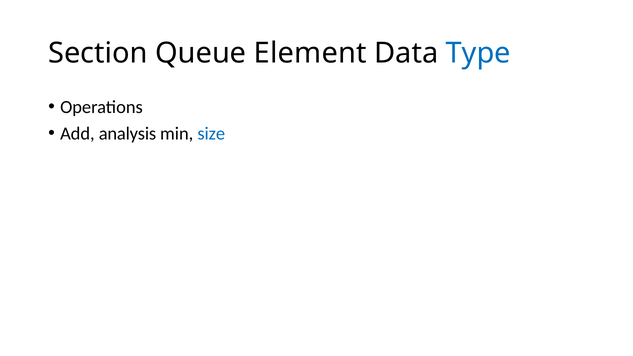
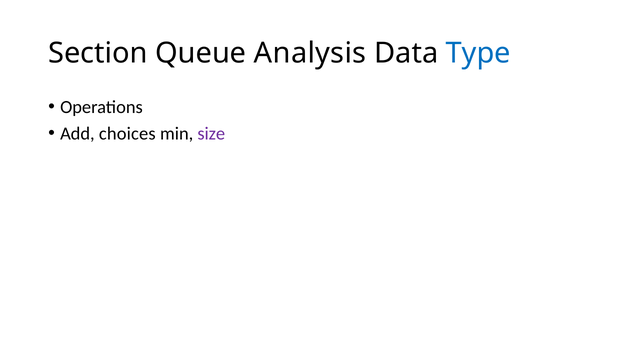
Element: Element -> Analysis
analysis: analysis -> choices
size colour: blue -> purple
